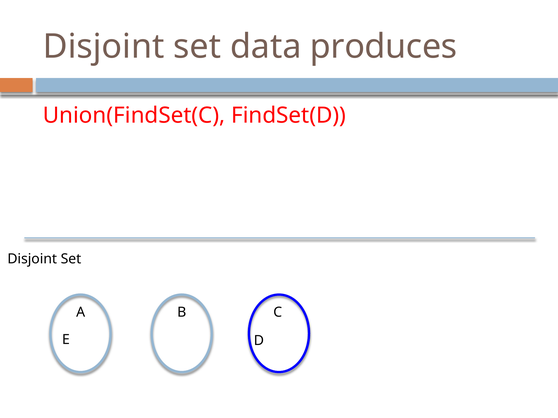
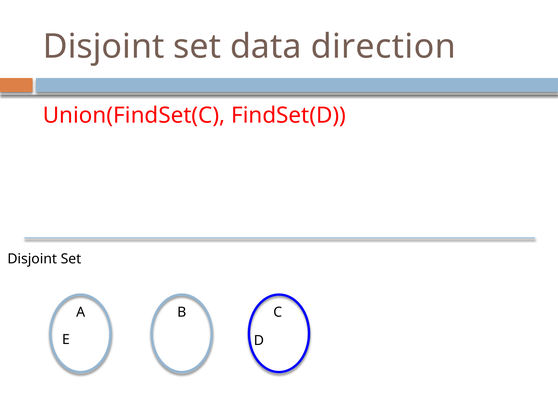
produces: produces -> direction
